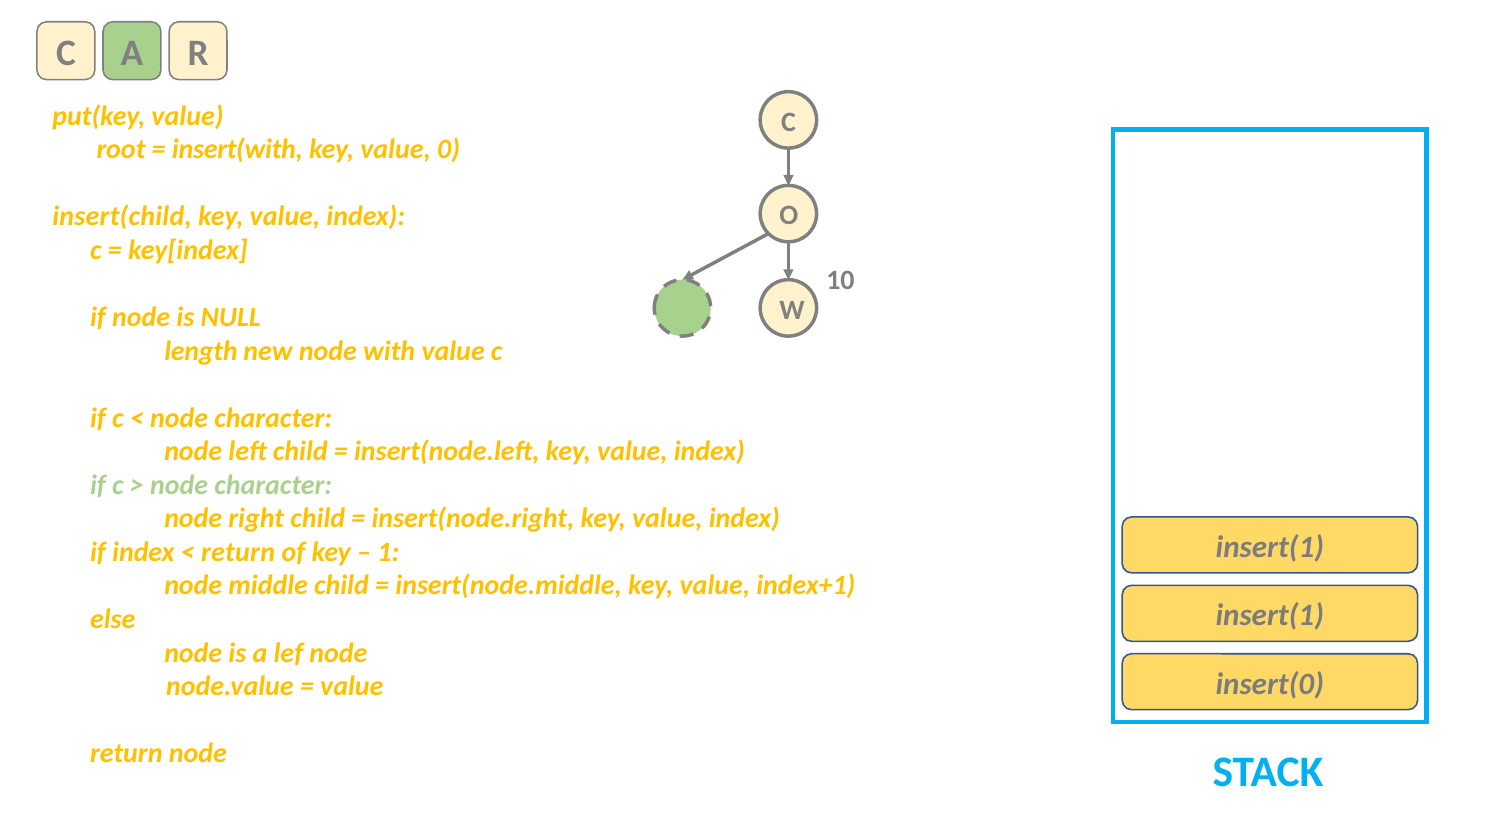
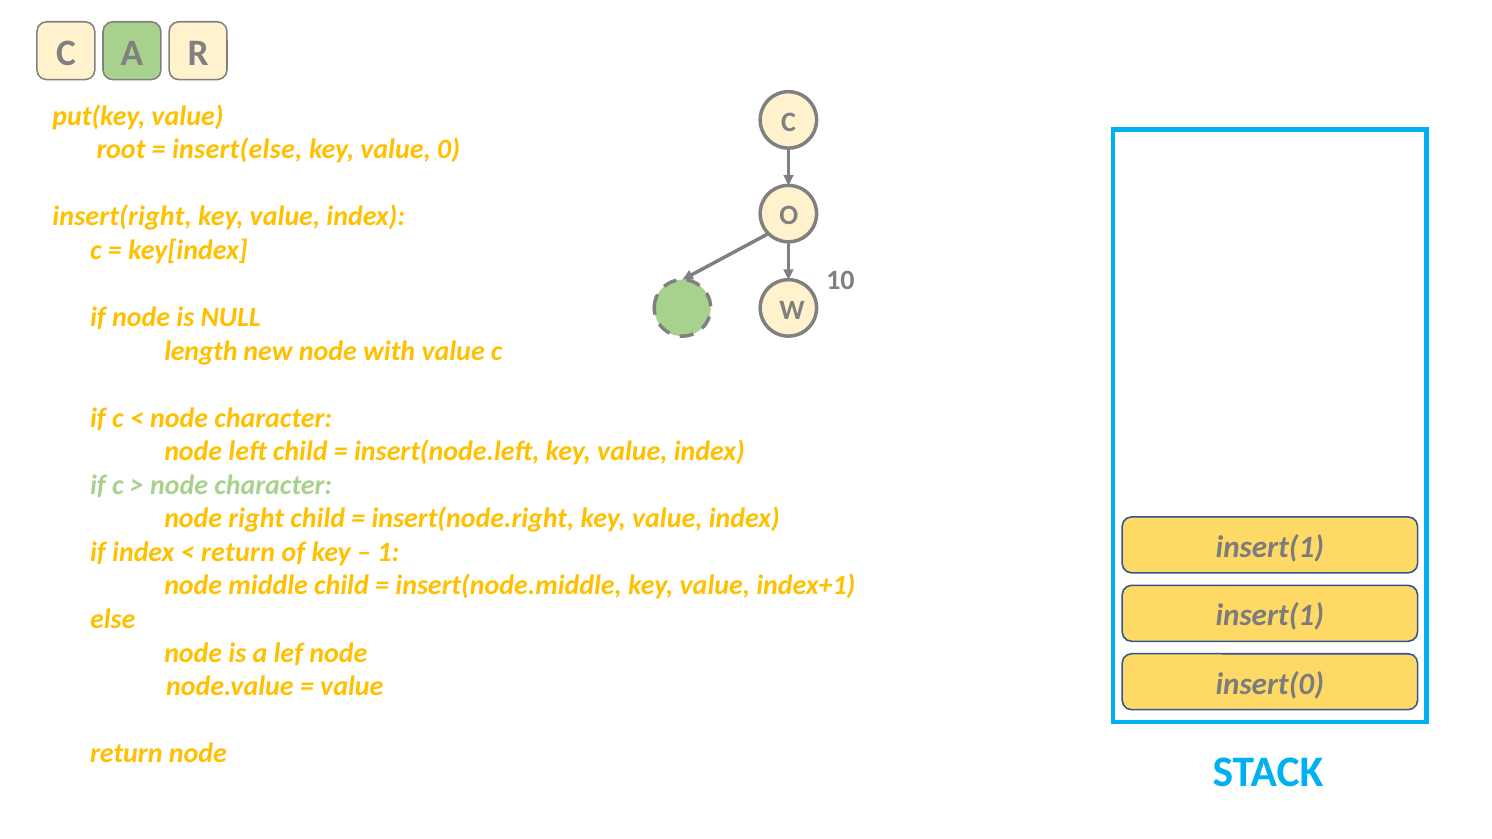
insert(with: insert(with -> insert(else
insert(child: insert(child -> insert(right
